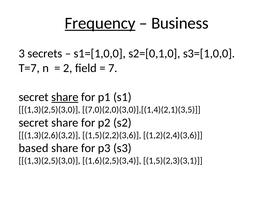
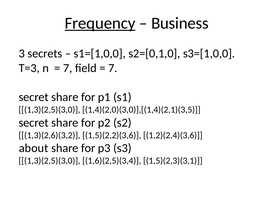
T=7: T=7 -> T=3
2 at (68, 68): 2 -> 7
share at (65, 97) underline: present -> none
7,0)(2,0)(3,0)],[(1,4)(2,1)(3,5: 7,0)(2,0)(3,0)],[(1,4)(2,1)(3,5 -> 1,4)(2,0)(3,0)],[(1,4)(2,1)(3,5
based: based -> about
